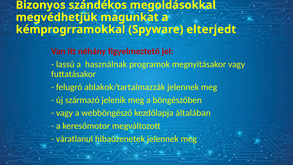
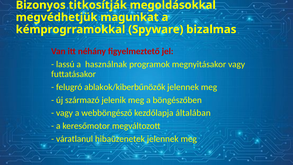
szándékos: szándékos -> titkosítják
elterjedt: elterjedt -> bizalmas
ablakok/tartalmazzák: ablakok/tartalmazzák -> ablakok/kiberbűnözők
